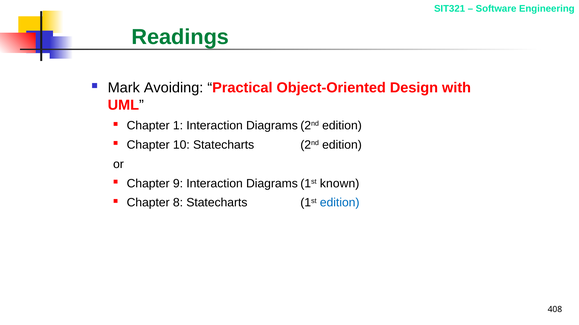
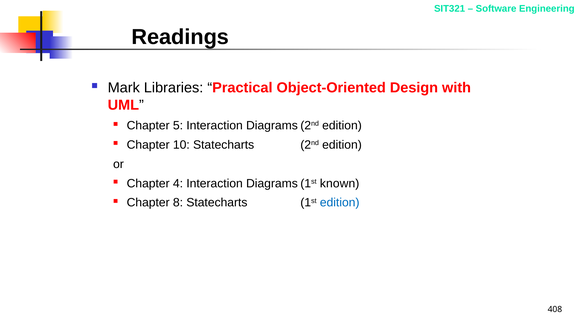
Readings colour: green -> black
Avoiding: Avoiding -> Libraries
1: 1 -> 5
9: 9 -> 4
